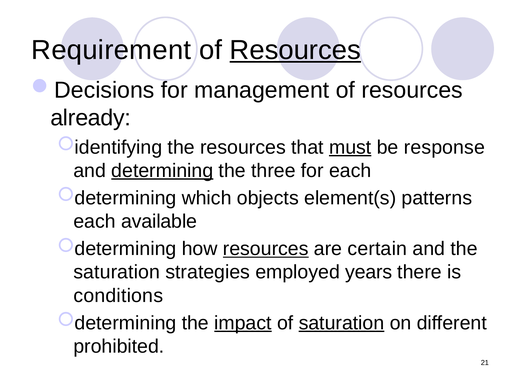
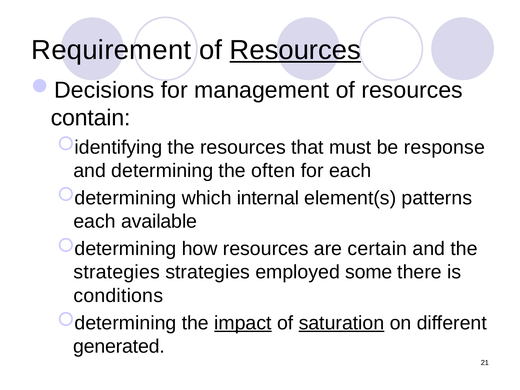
already: already -> contain
must underline: present -> none
determining underline: present -> none
three: three -> often
objects: objects -> internal
resources at (266, 249) underline: present -> none
saturation at (117, 272): saturation -> strategies
years: years -> some
prohibited: prohibited -> generated
